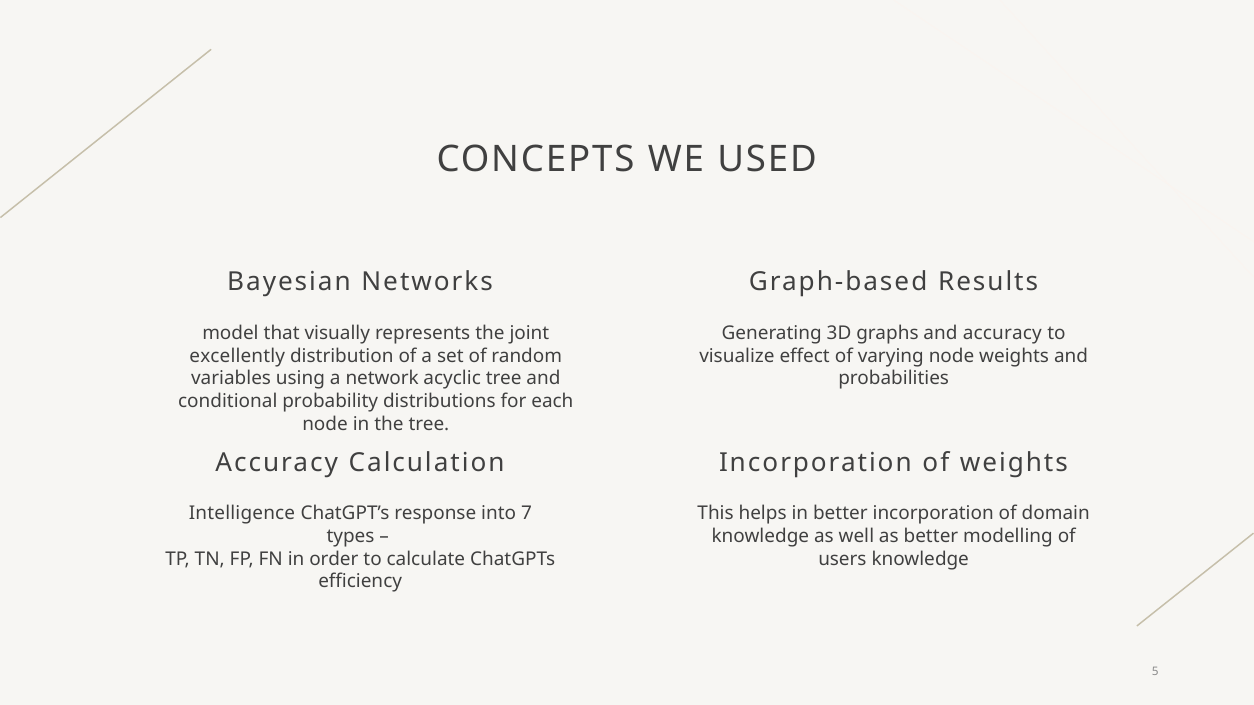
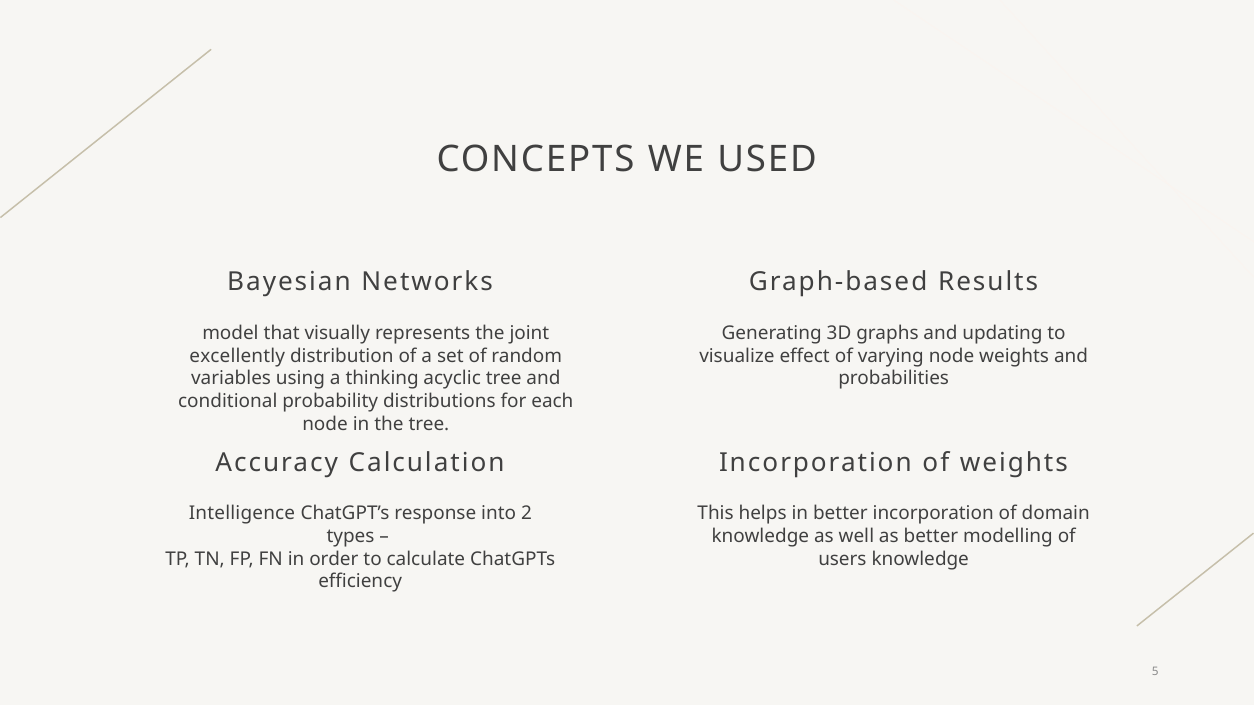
and accuracy: accuracy -> updating
network: network -> thinking
7: 7 -> 2
